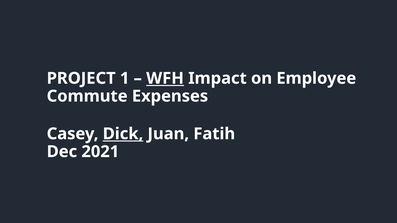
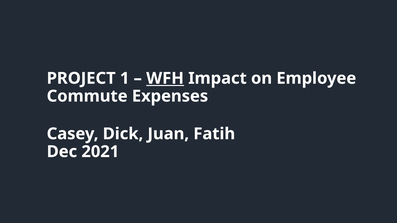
Dick underline: present -> none
